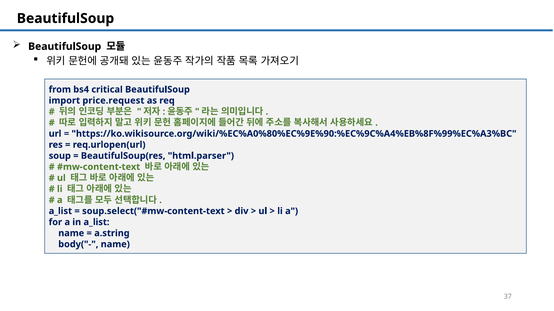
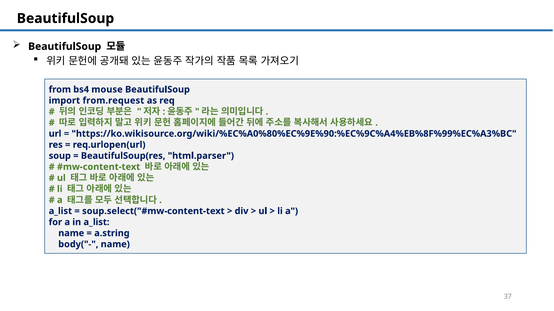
critical: critical -> mouse
price.request: price.request -> from.request
